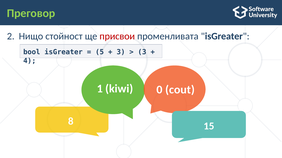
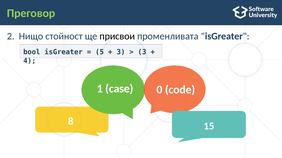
присвои colour: red -> black
kiwi: kiwi -> case
cout: cout -> code
